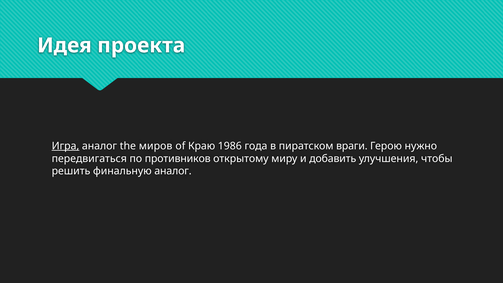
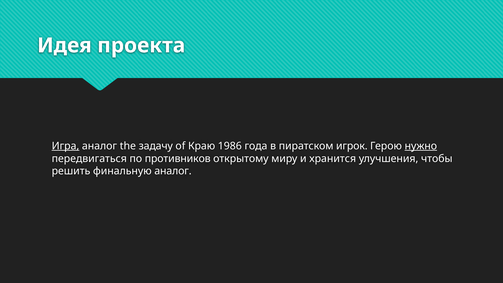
миров: миров -> задачу
враги: враги -> игрок
нужно underline: none -> present
добавить: добавить -> хранится
